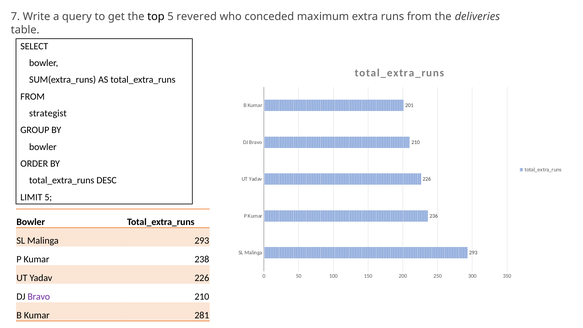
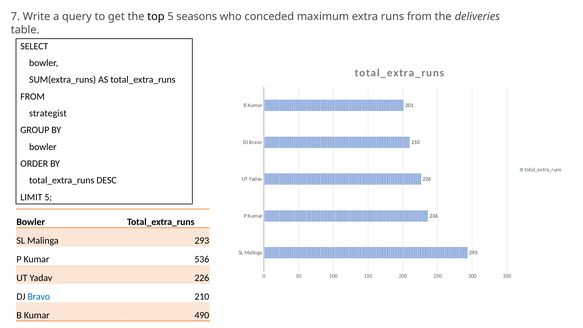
revered: revered -> seasons
238: 238 -> 536
Bravo at (39, 296) colour: purple -> blue
281: 281 -> 490
